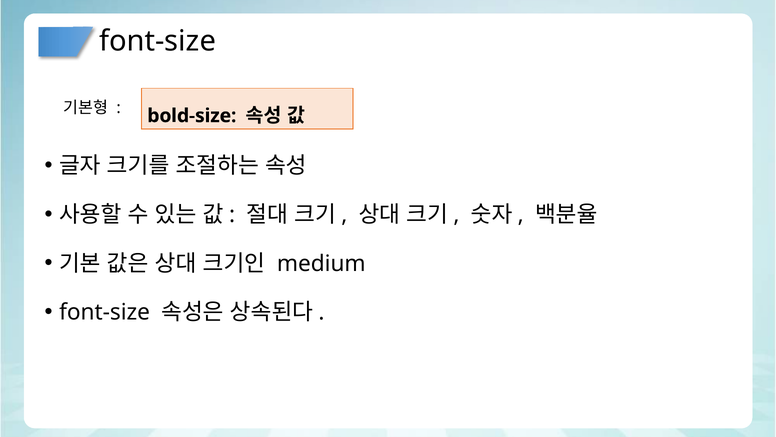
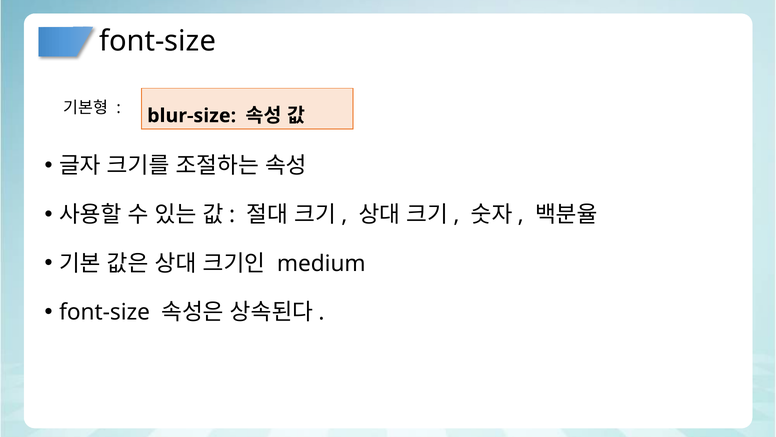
bold-size: bold-size -> blur-size
